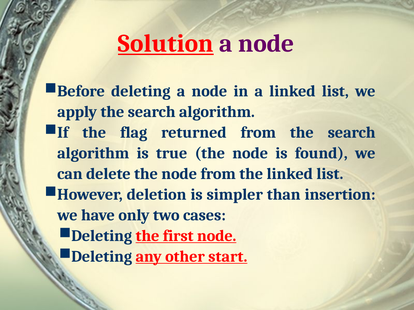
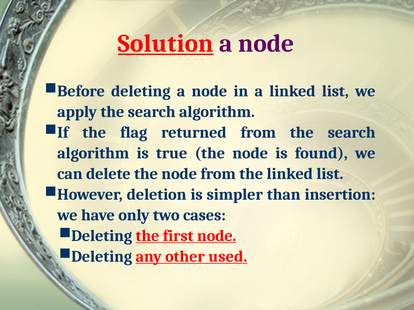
start: start -> used
